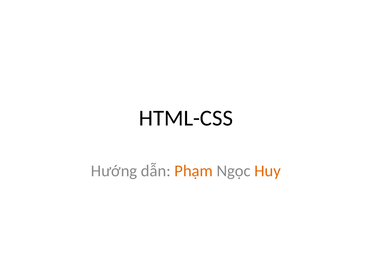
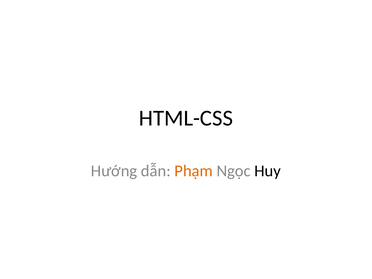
Huy colour: orange -> black
